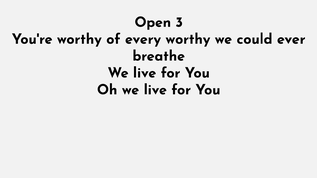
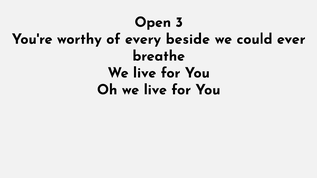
every worthy: worthy -> beside
